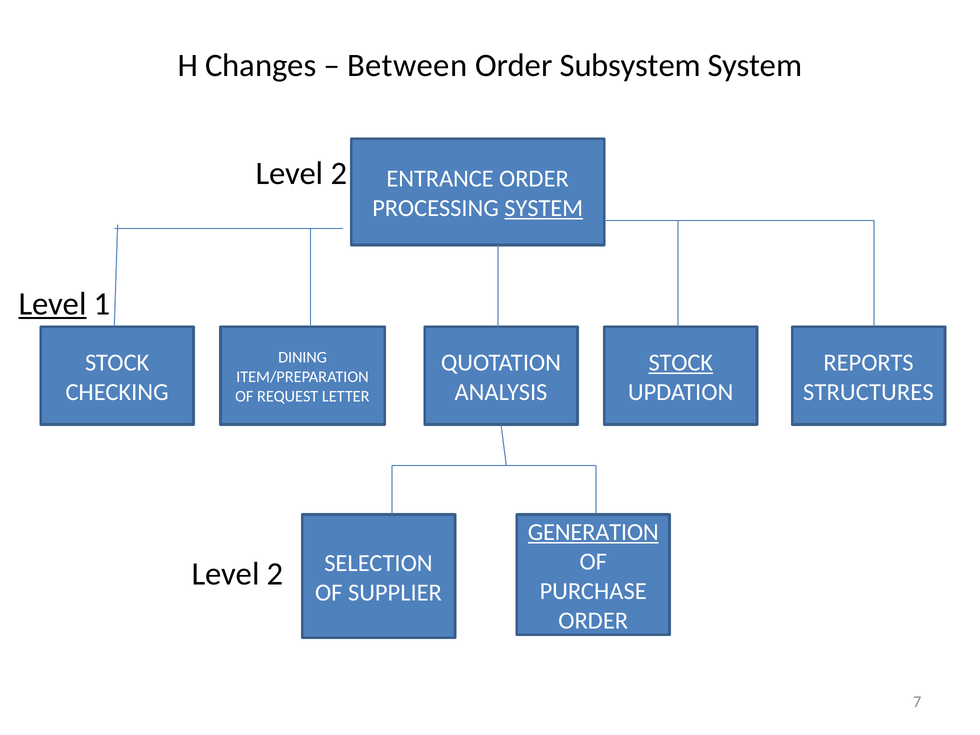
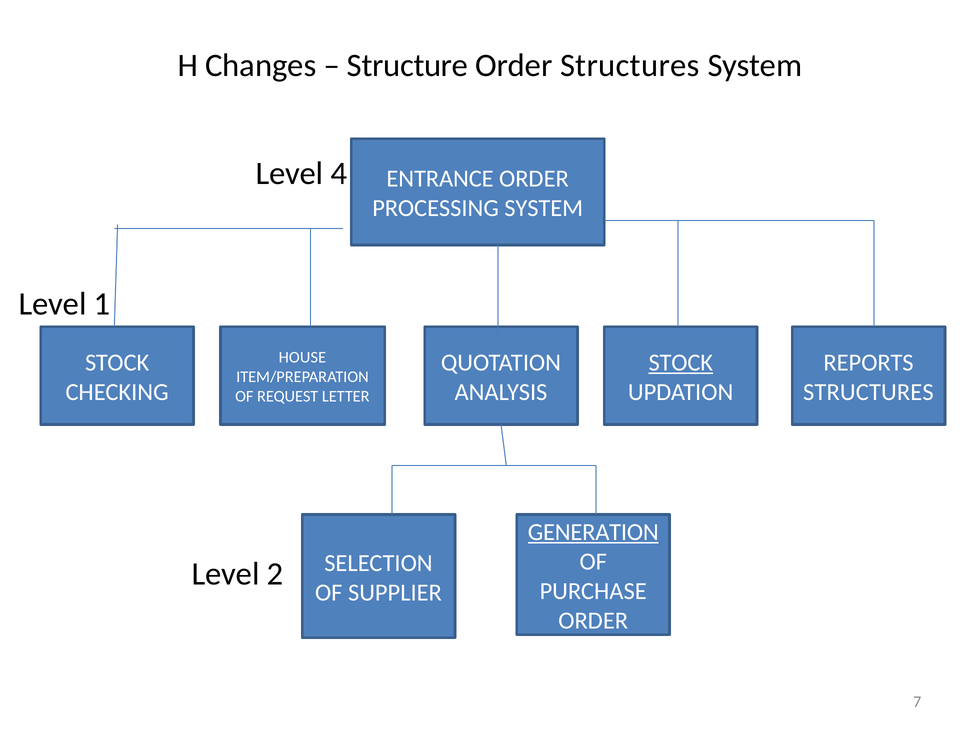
Between: Between -> Structure
Order Subsystem: Subsystem -> Structures
2 at (339, 174): 2 -> 4
SYSTEM at (544, 208) underline: present -> none
Level at (53, 304) underline: present -> none
DINING: DINING -> HOUSE
